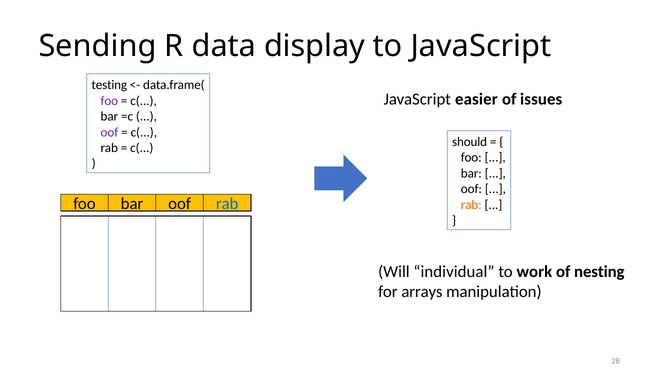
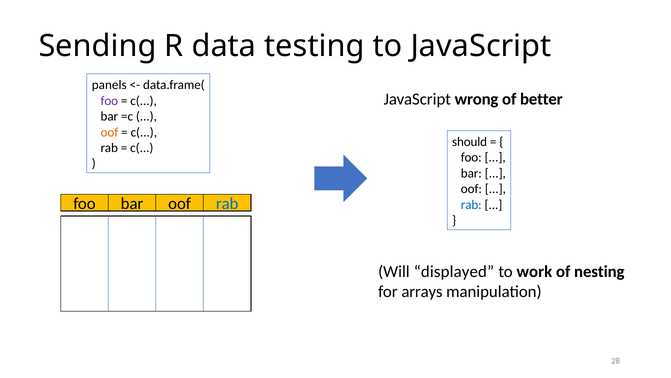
display: display -> testing
testing: testing -> panels
easier: easier -> wrong
issues: issues -> better
oof at (109, 132) colour: purple -> orange
rab at (471, 204) colour: orange -> blue
individual: individual -> displayed
